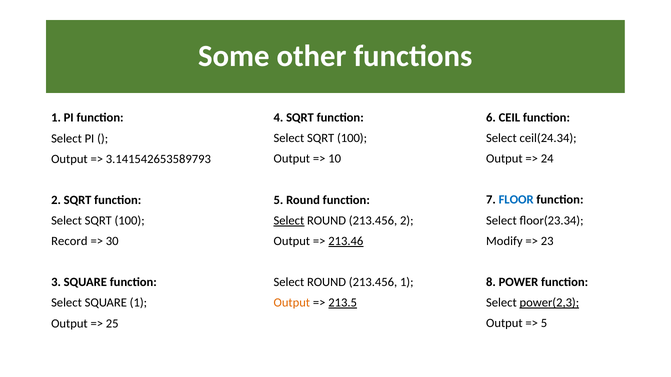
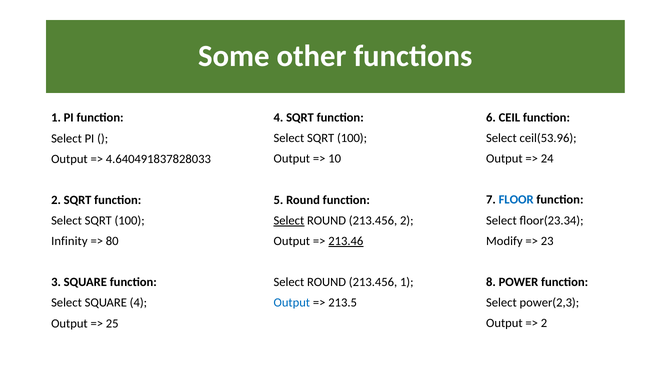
ceil(24.34: ceil(24.34 -> ceil(53.96
3.141542653589793: 3.141542653589793 -> 4.640491837828033
Record: Record -> Infinity
30: 30 -> 80
Output at (292, 303) colour: orange -> blue
213.5 underline: present -> none
power(2,3 underline: present -> none
SQUARE 1: 1 -> 4
5 at (544, 324): 5 -> 2
